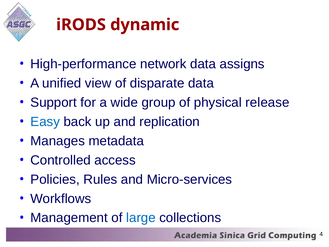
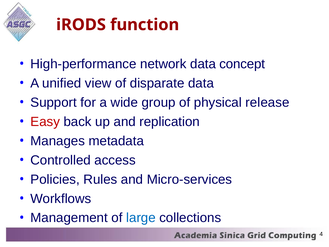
dynamic: dynamic -> function
assigns: assigns -> concept
Easy colour: blue -> red
